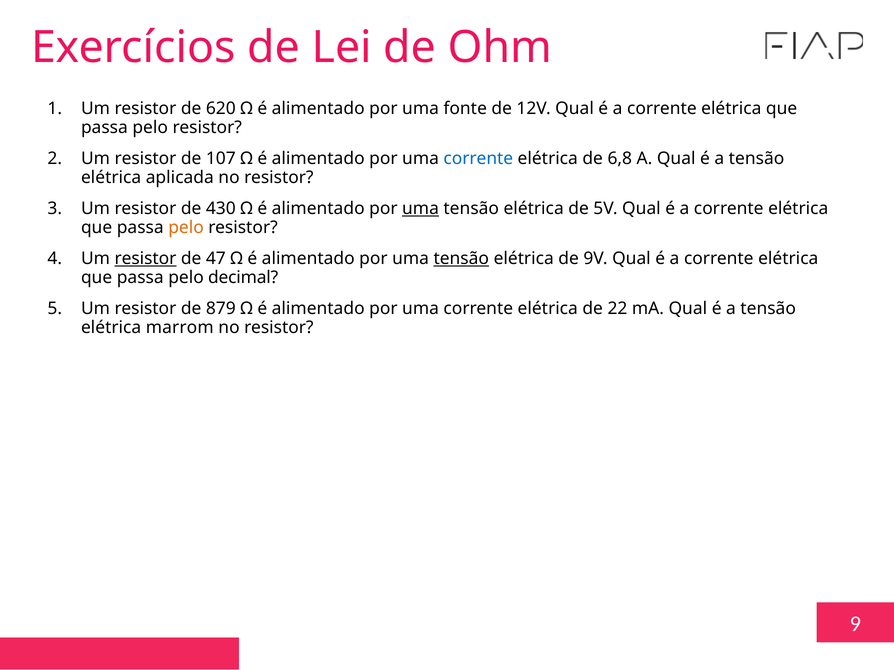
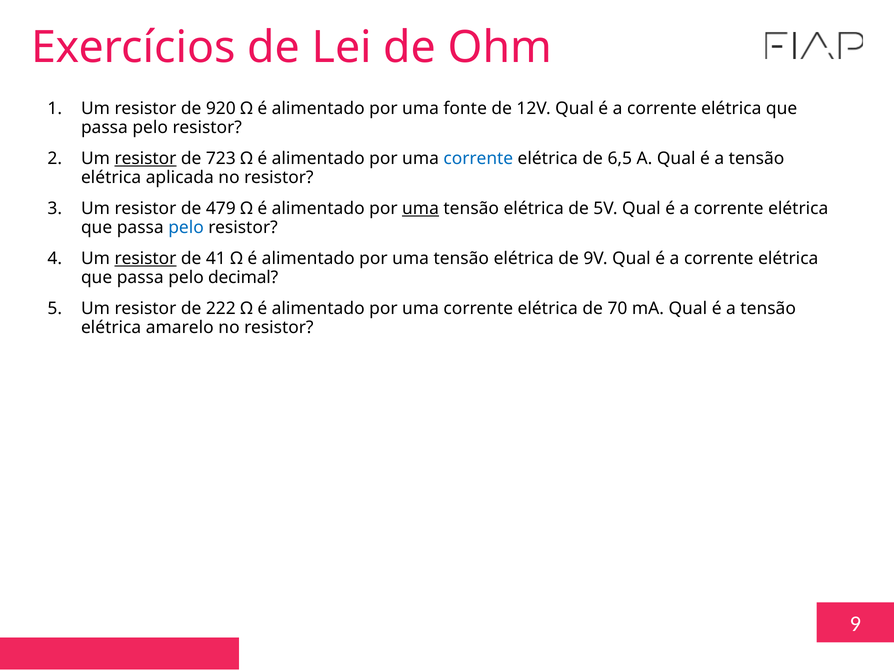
620: 620 -> 920
resistor at (145, 159) underline: none -> present
107: 107 -> 723
6,8: 6,8 -> 6,5
430: 430 -> 479
pelo at (186, 228) colour: orange -> blue
47: 47 -> 41
tensão at (461, 259) underline: present -> none
879: 879 -> 222
22: 22 -> 70
marrom: marrom -> amarelo
